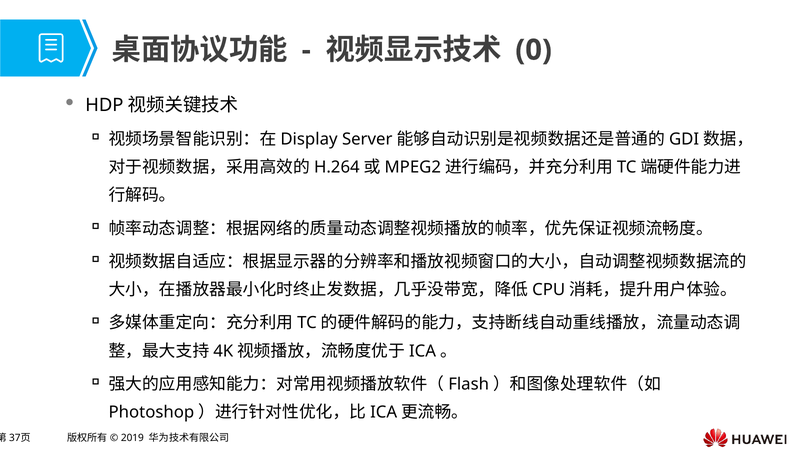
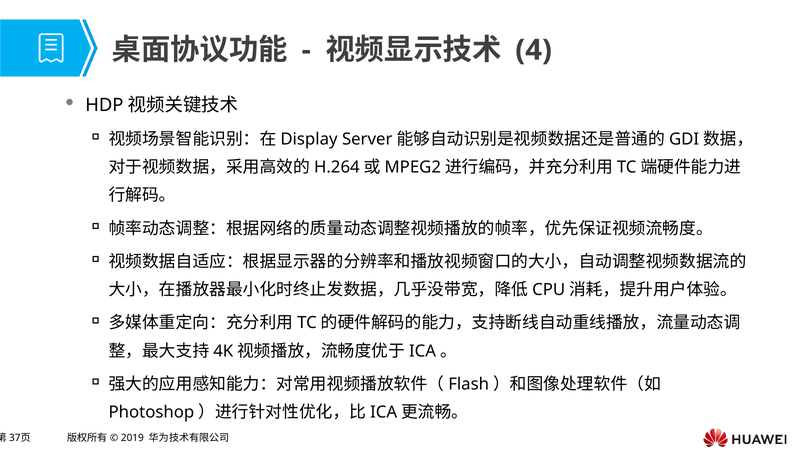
0: 0 -> 4
